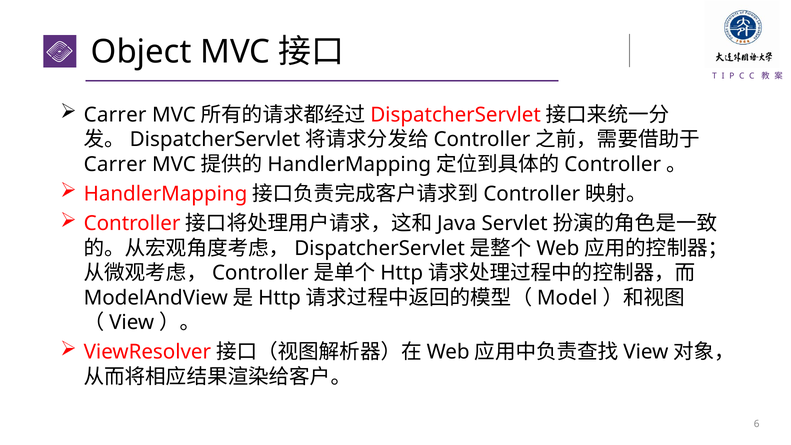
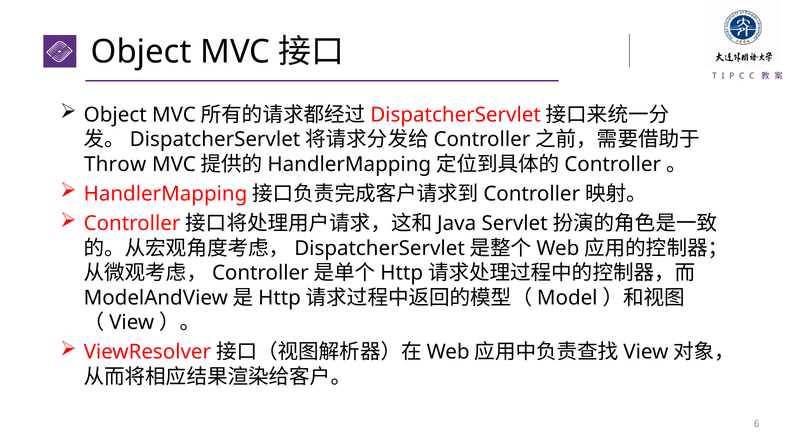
Carrer at (115, 115): Carrer -> Object
Carrer at (115, 164): Carrer -> Throw
